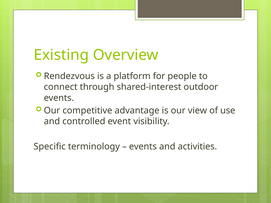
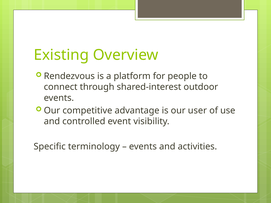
view: view -> user
